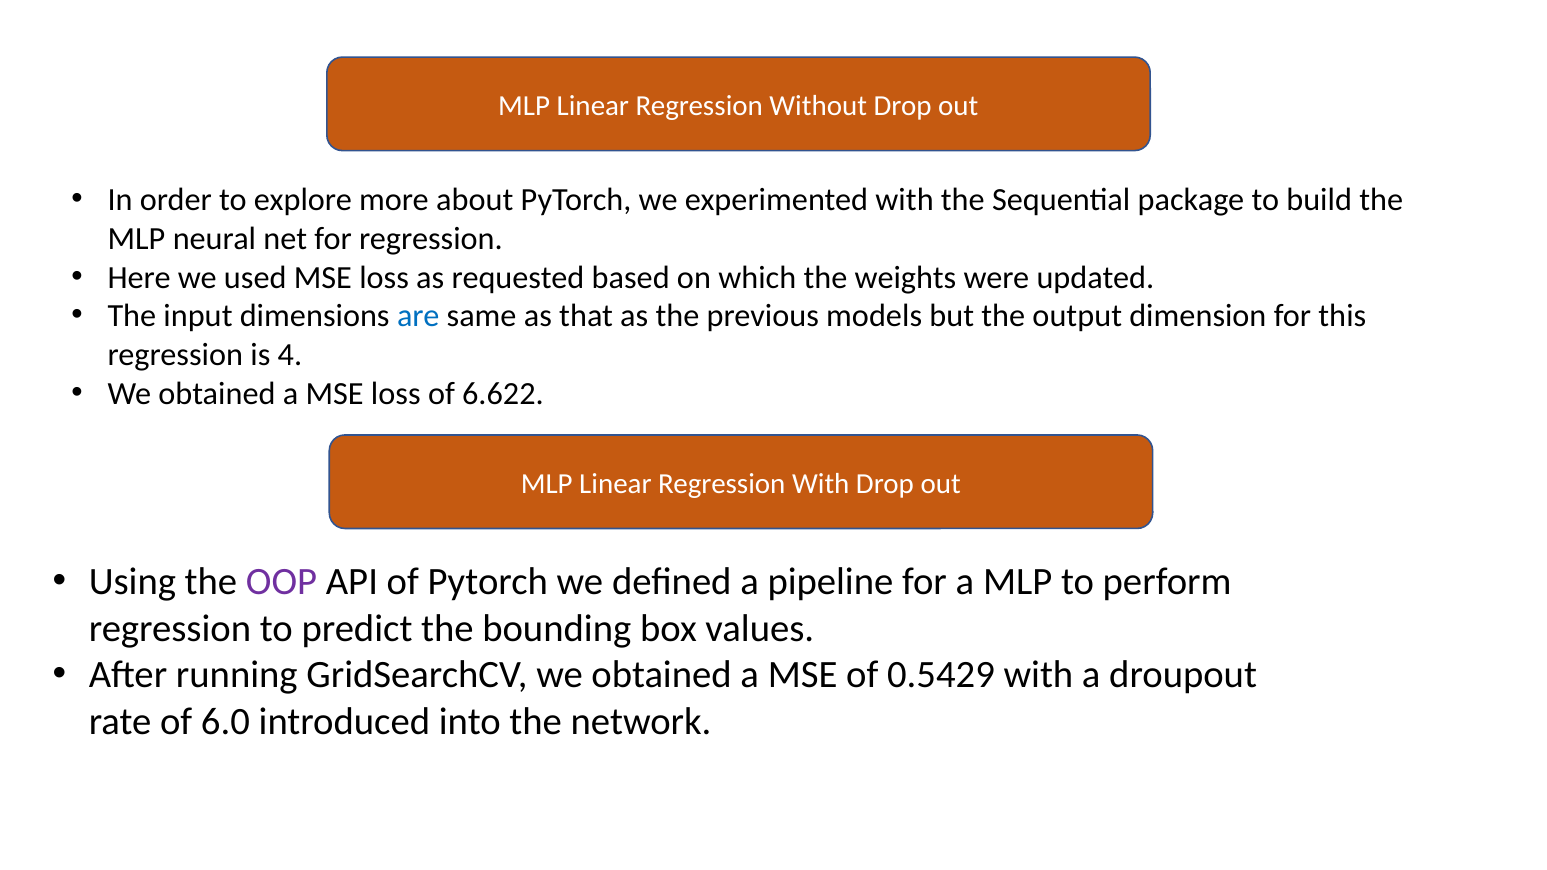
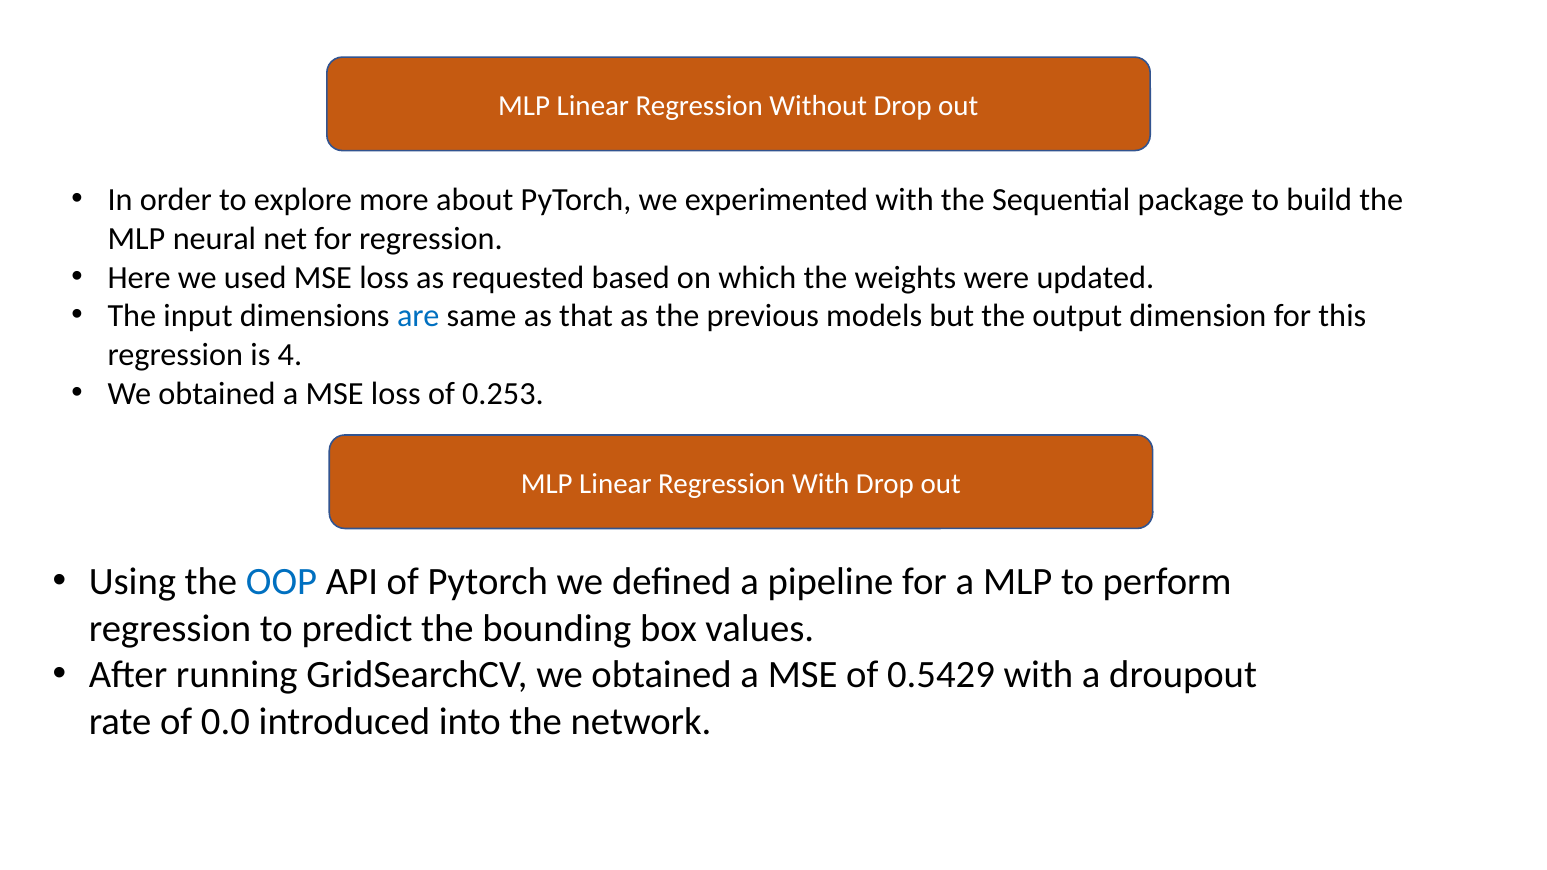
6.622: 6.622 -> 0.253
OOP colour: purple -> blue
6.0: 6.0 -> 0.0
